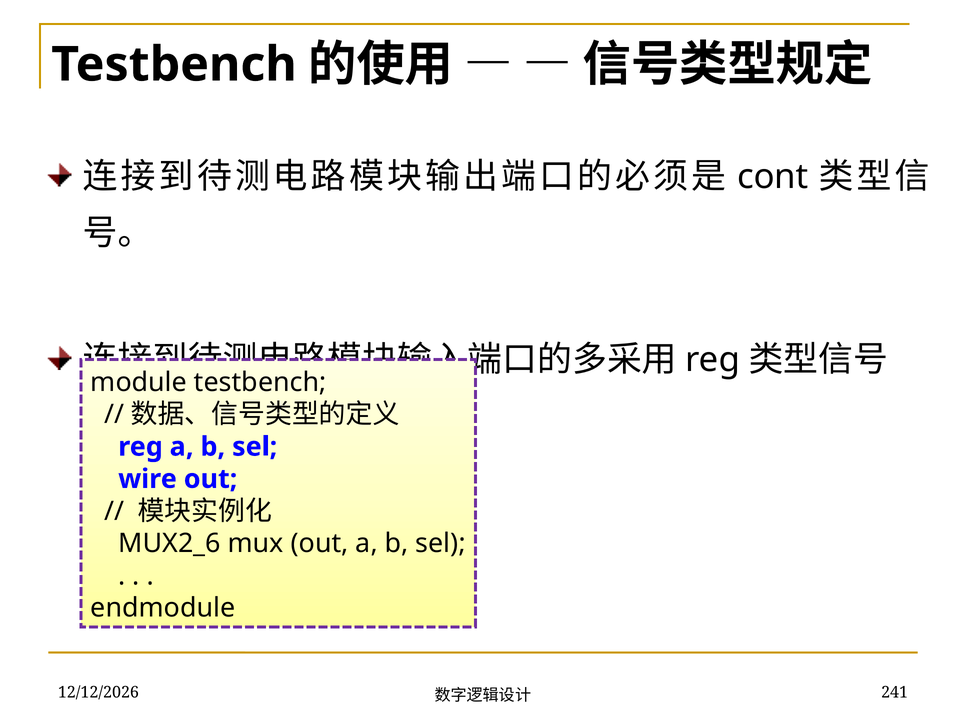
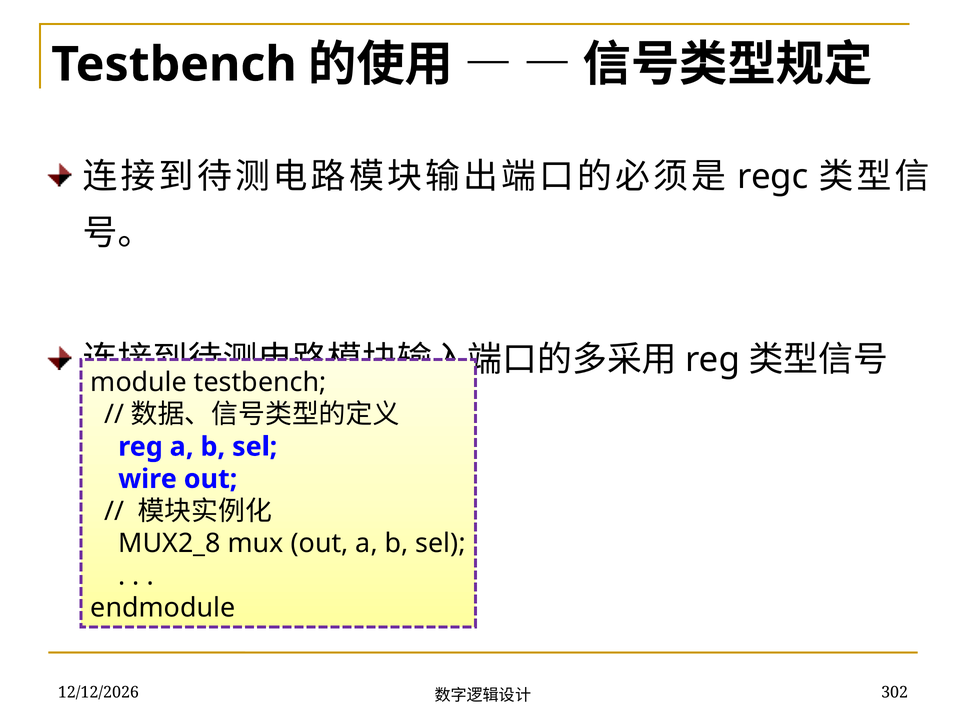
cont: cont -> regc
MUX2_6: MUX2_6 -> MUX2_8
241: 241 -> 302
